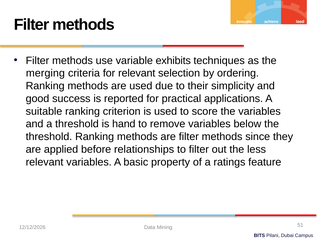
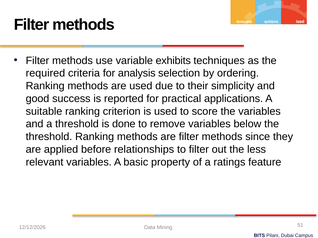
merging: merging -> required
for relevant: relevant -> analysis
hand: hand -> done
